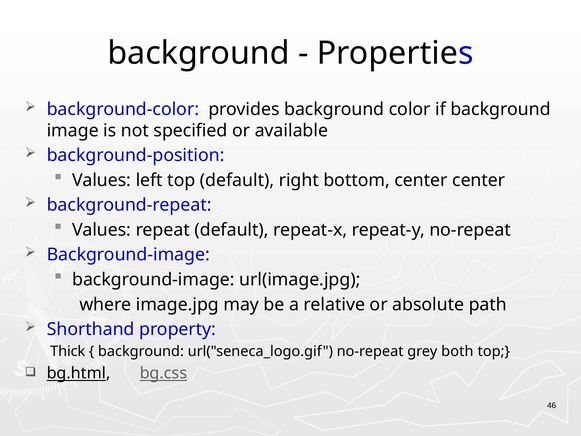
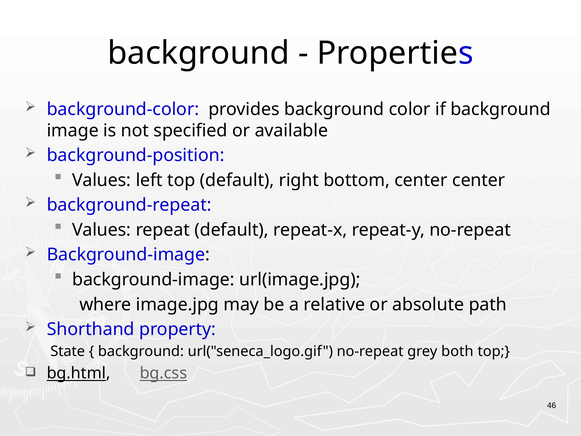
Thick: Thick -> State
